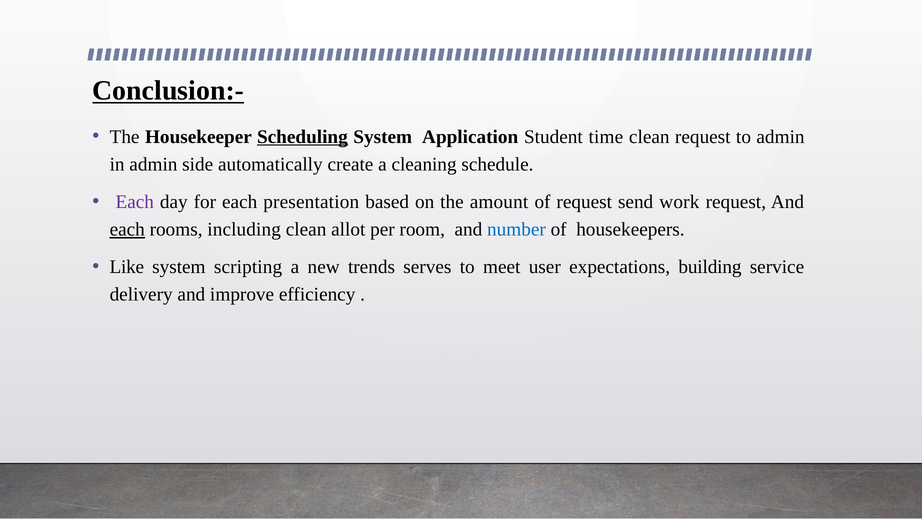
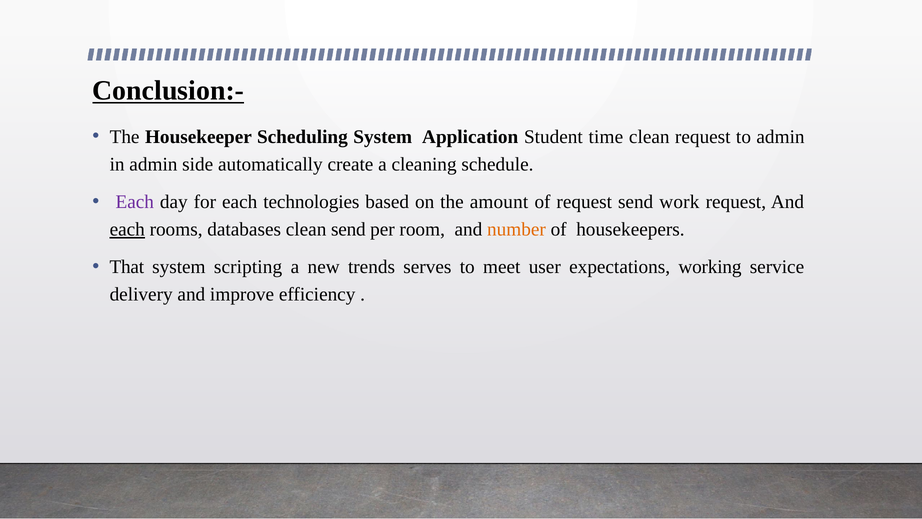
Scheduling underline: present -> none
presentation: presentation -> technologies
including: including -> databases
clean allot: allot -> send
number colour: blue -> orange
Like: Like -> That
building: building -> working
